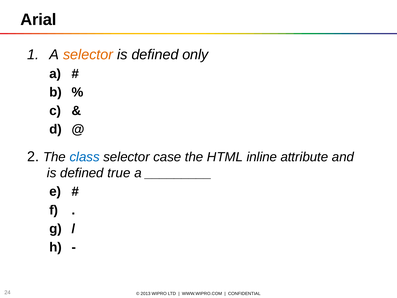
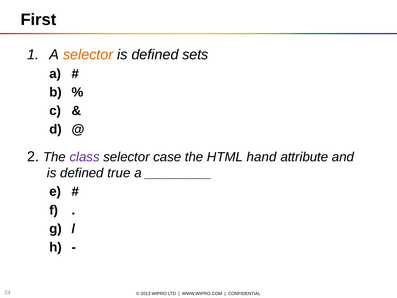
Arial: Arial -> First
only: only -> sets
class colour: blue -> purple
inline: inline -> hand
